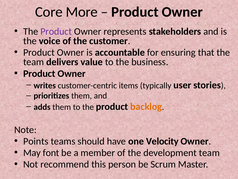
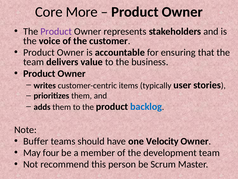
backlog colour: orange -> blue
Points: Points -> Buffer
font: font -> four
